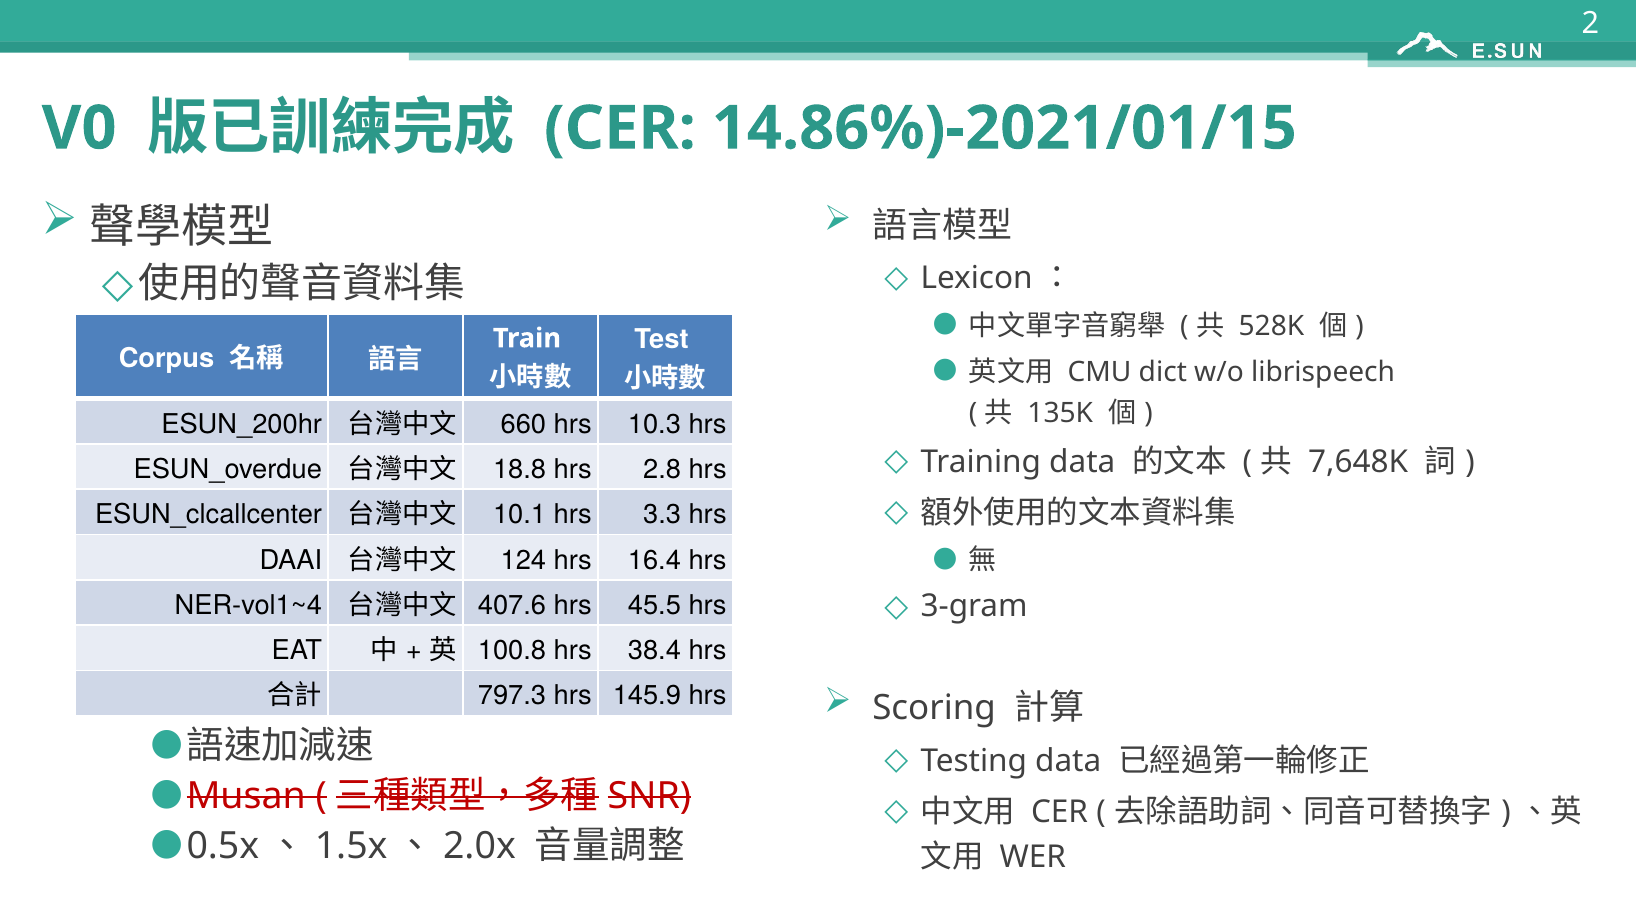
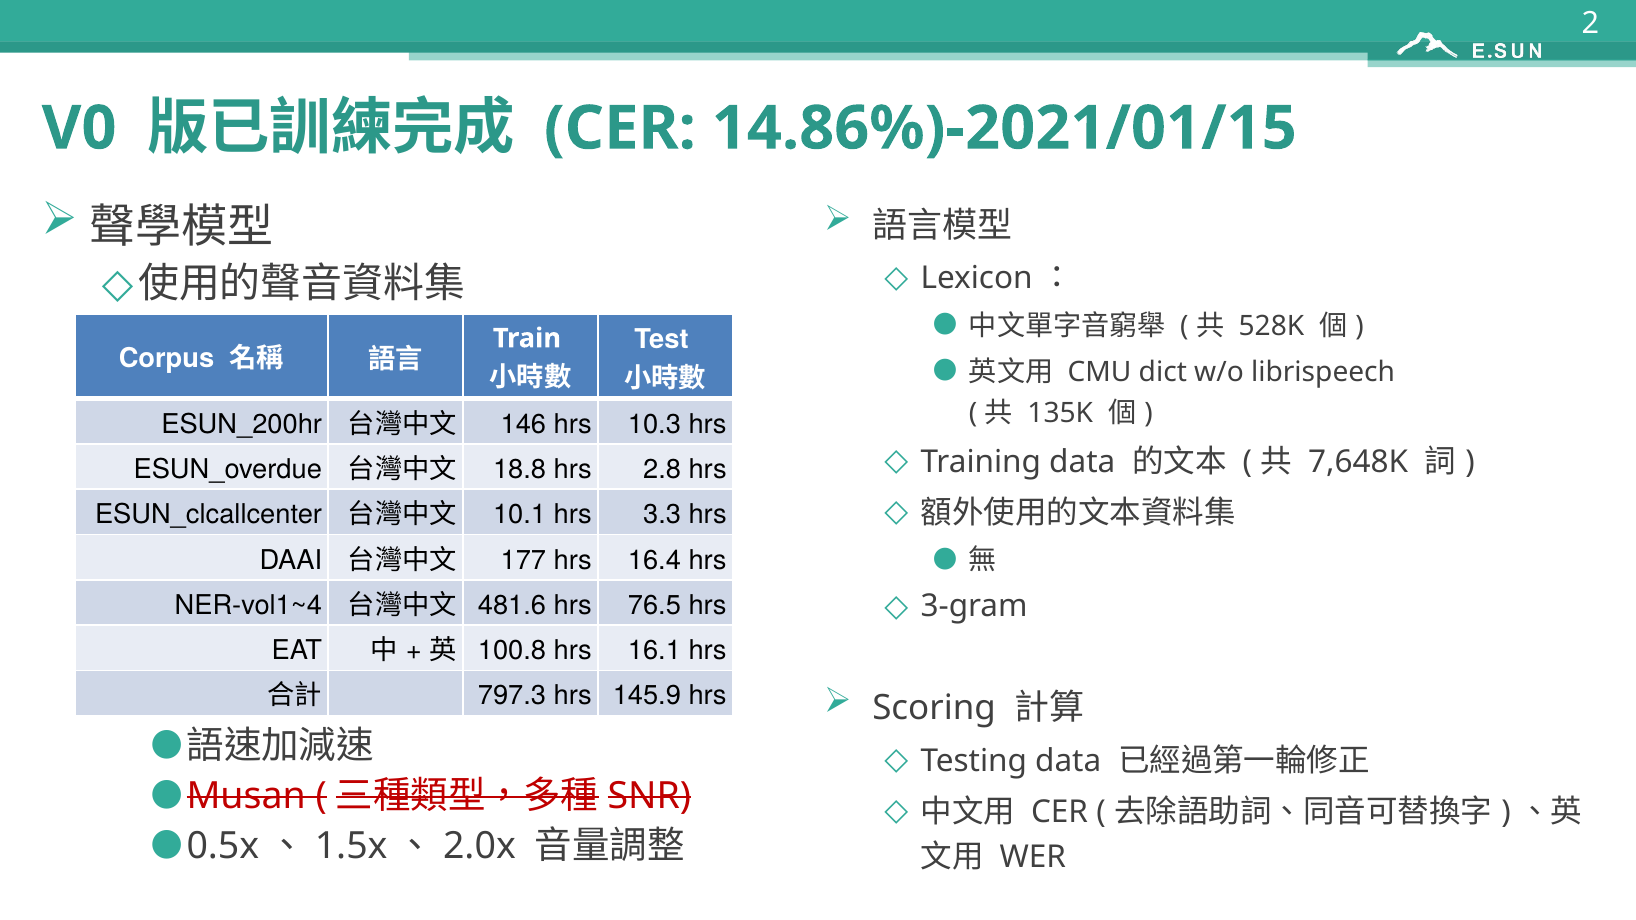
660: 660 -> 146
124: 124 -> 177
407.6: 407.6 -> 481.6
45.5: 45.5 -> 76.5
38.4: 38.4 -> 16.1
